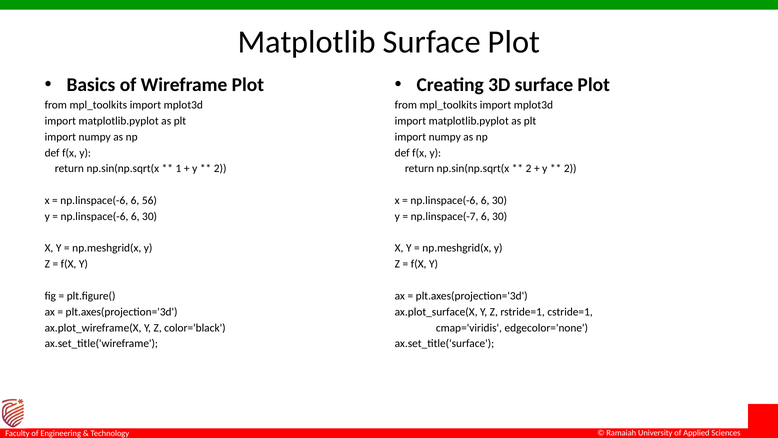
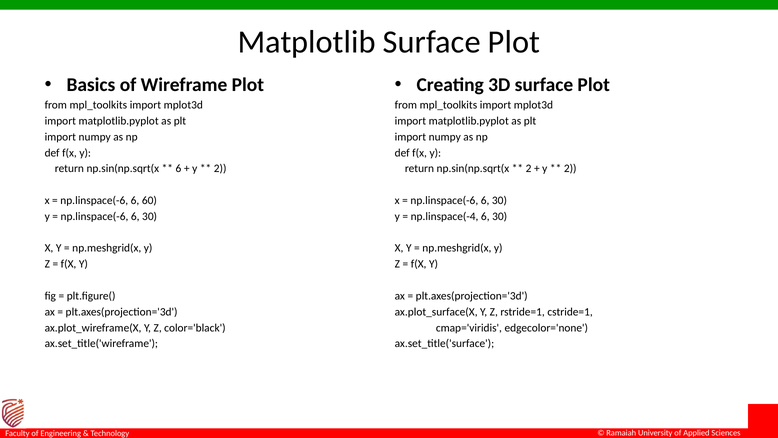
1 at (178, 169): 1 -> 6
56: 56 -> 60
np.linspace(-7: np.linspace(-7 -> np.linspace(-4
